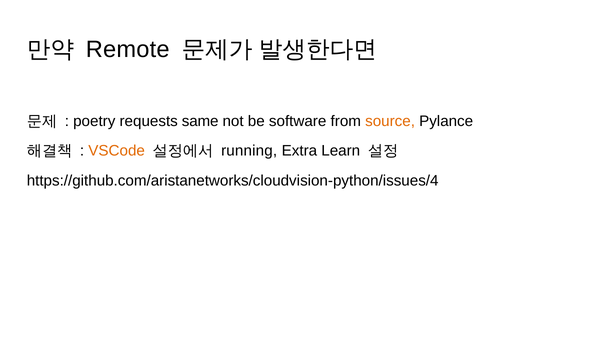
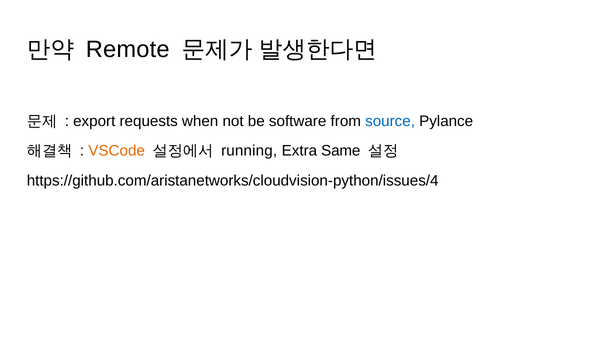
poetry: poetry -> export
same: same -> when
source colour: orange -> blue
Learn: Learn -> Same
